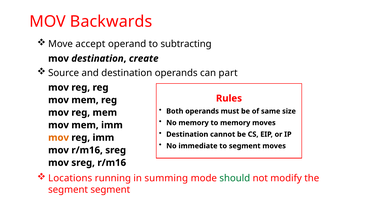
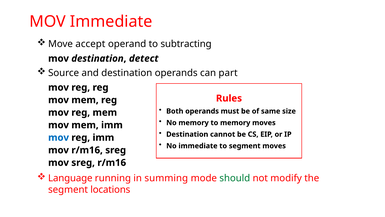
MOV Backwards: Backwards -> Immediate
create: create -> detect
mov at (59, 137) colour: orange -> blue
Locations: Locations -> Language
segment segment: segment -> locations
